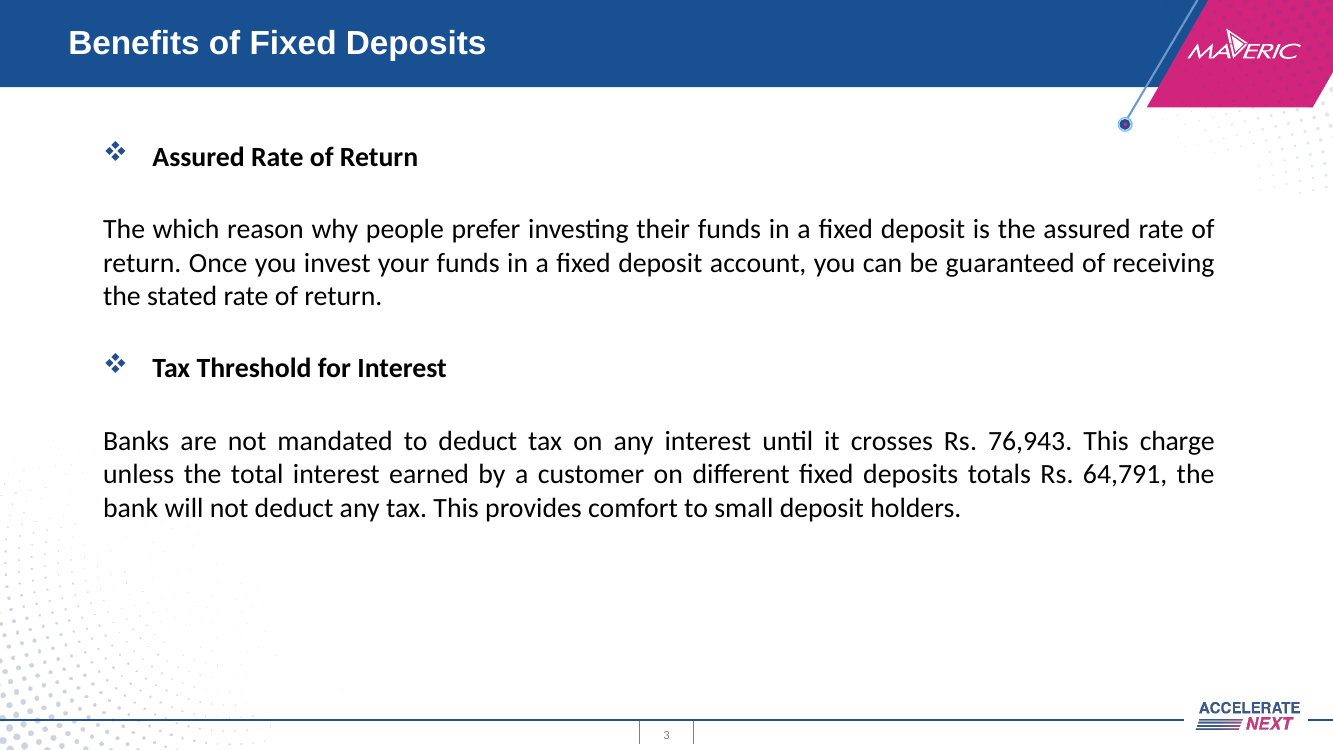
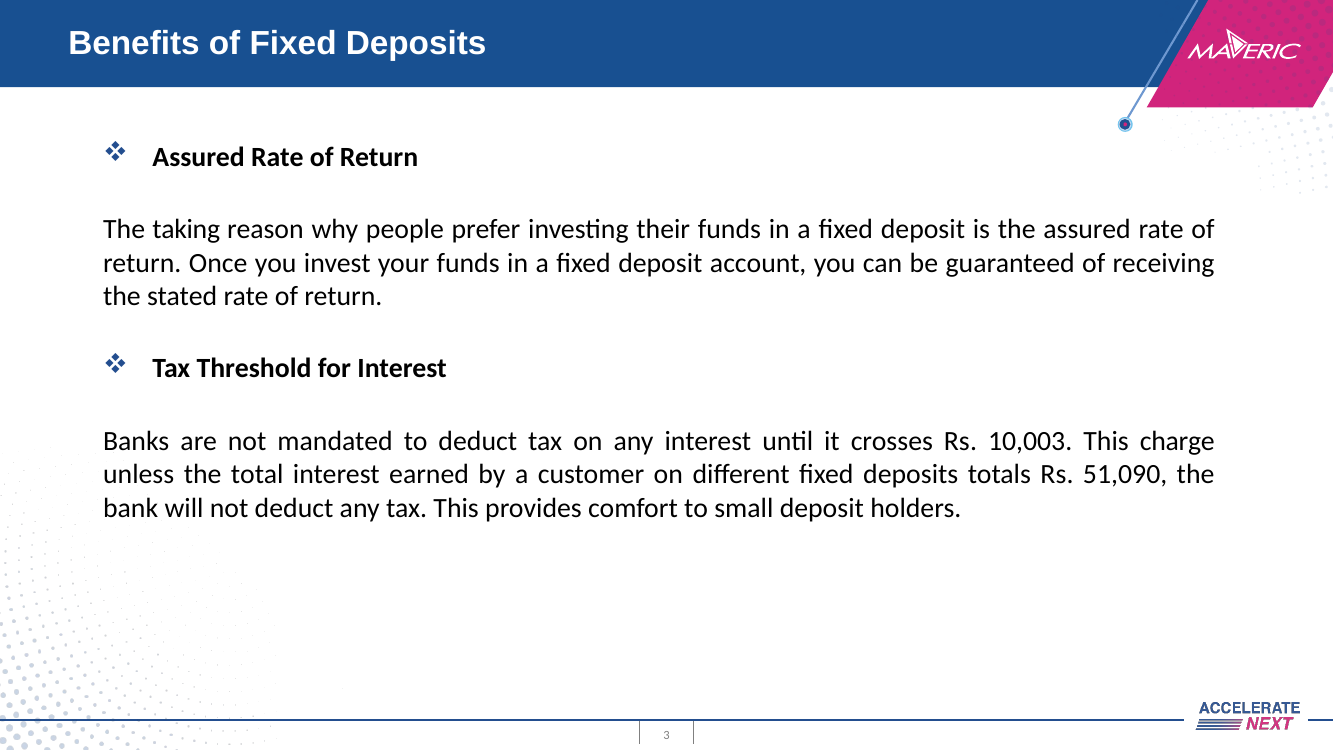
which: which -> taking
76,943: 76,943 -> 10,003
64,791: 64,791 -> 51,090
